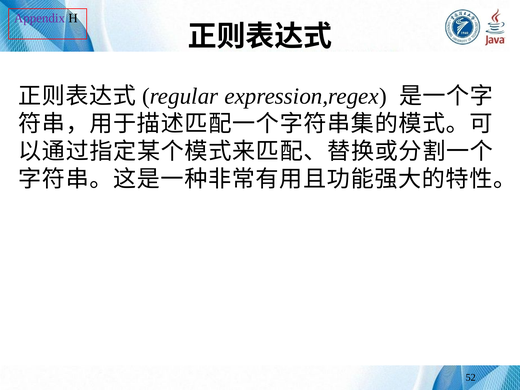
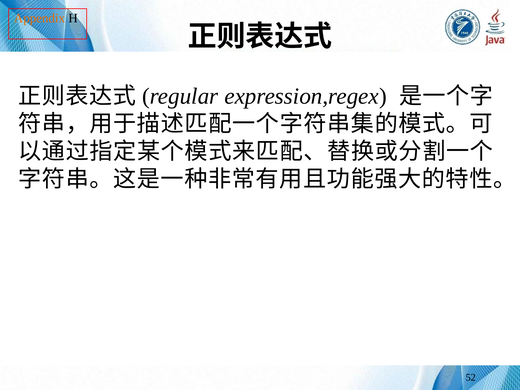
Appendix colour: purple -> orange
